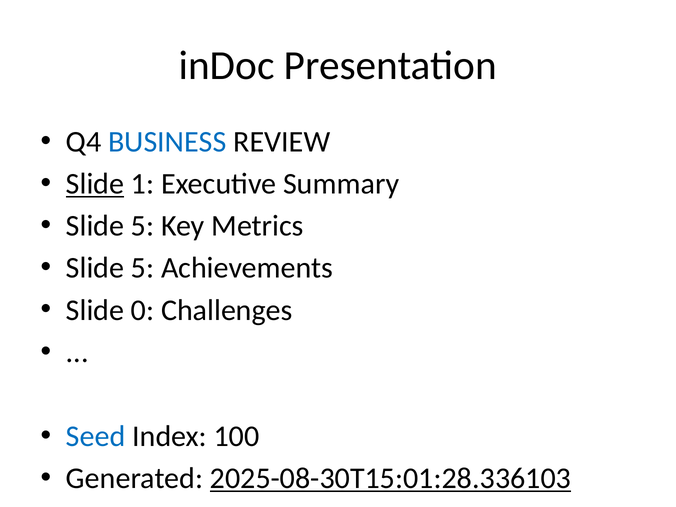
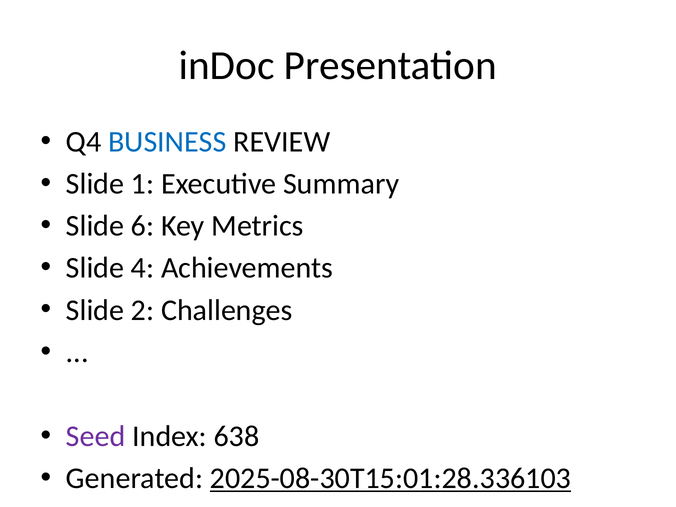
Slide at (95, 184) underline: present -> none
5 at (143, 226): 5 -> 6
5 at (143, 268): 5 -> 4
0: 0 -> 2
Seed colour: blue -> purple
100: 100 -> 638
